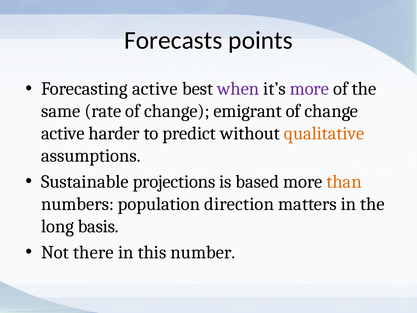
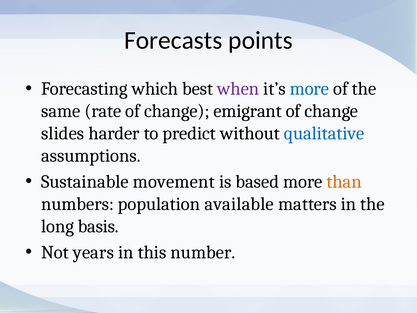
Forecasting active: active -> which
more at (309, 89) colour: purple -> blue
active at (63, 133): active -> slides
qualitative colour: orange -> blue
projections: projections -> movement
direction: direction -> available
there: there -> years
